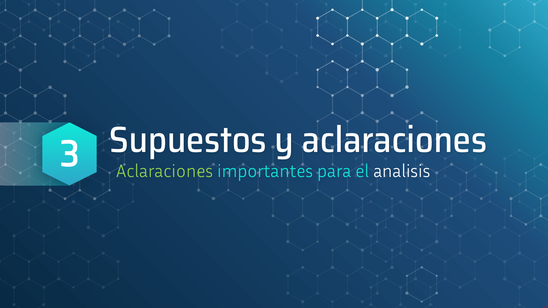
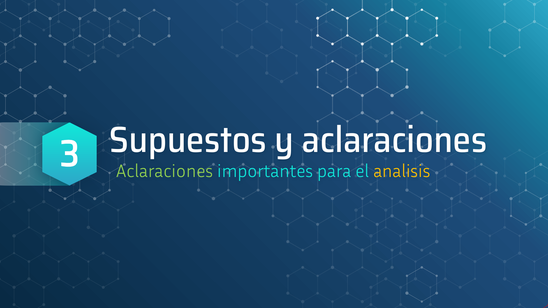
analisis colour: white -> yellow
